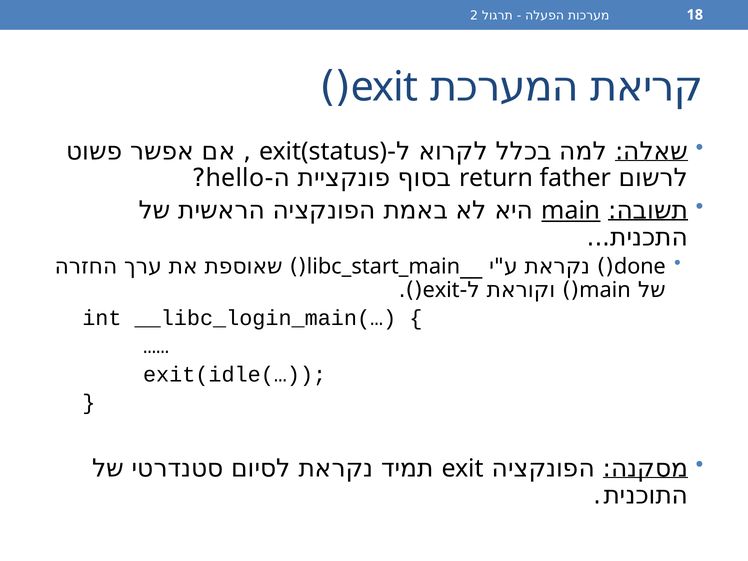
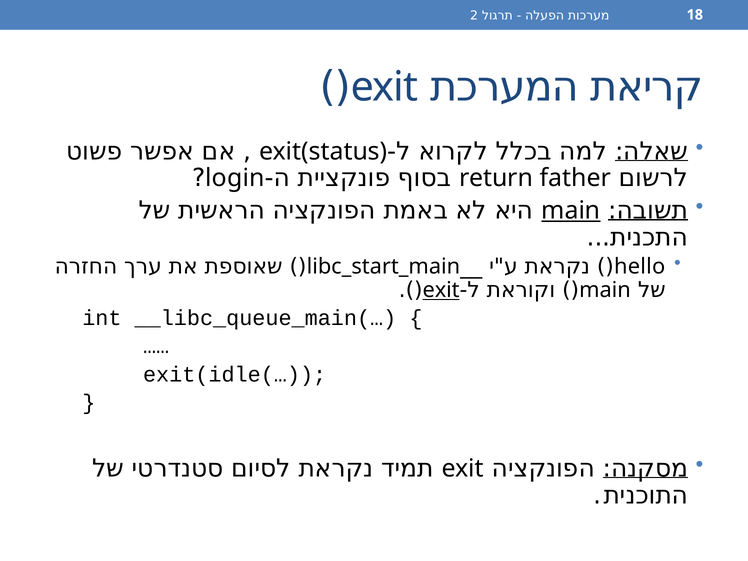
hello: hello -> login
done: done -> hello
exit at (441, 290) underline: none -> present
__libc_login_main(…: __libc_login_main(… -> __libc_queue_main(…
